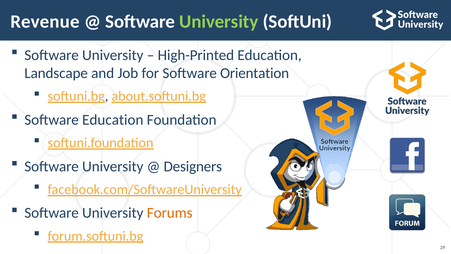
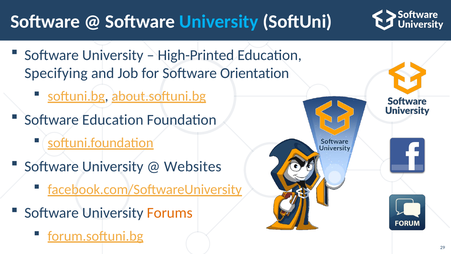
Revenue at (45, 22): Revenue -> Software
University at (219, 22) colour: light green -> light blue
Landscape: Landscape -> Specifying
Designers: Designers -> Websites
